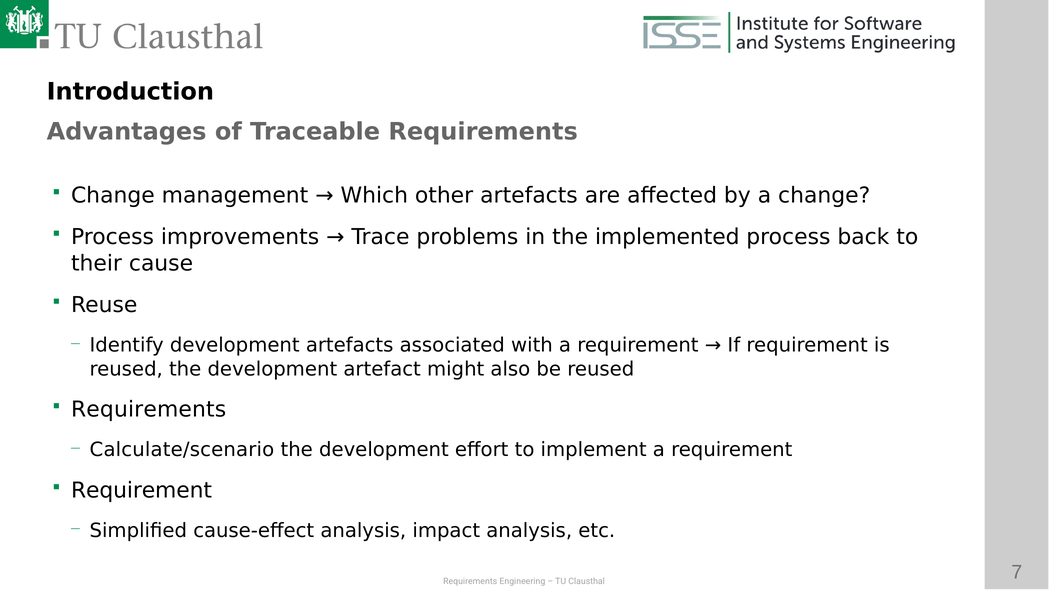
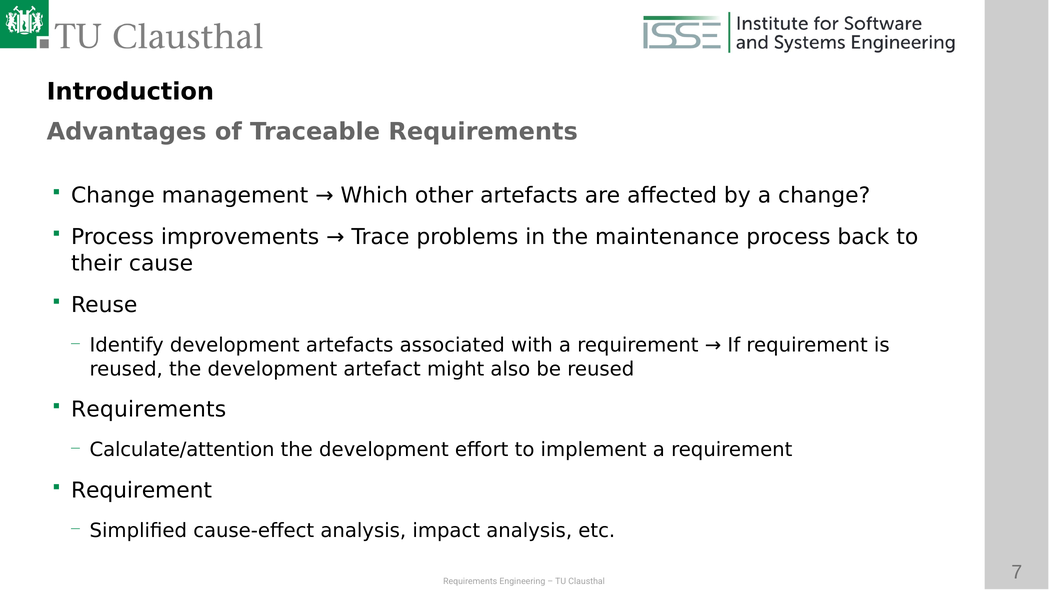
implemented: implemented -> maintenance
Calculate/scenario: Calculate/scenario -> Calculate/attention
